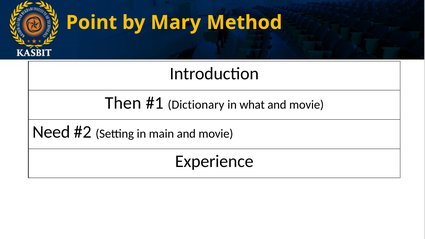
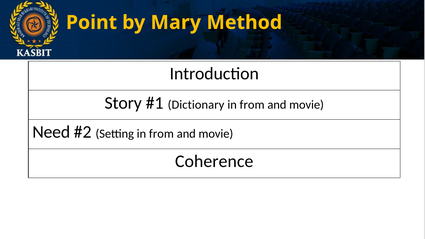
Then: Then -> Story
what at (252, 105): what -> from
Setting in main: main -> from
Experience: Experience -> Coherence
